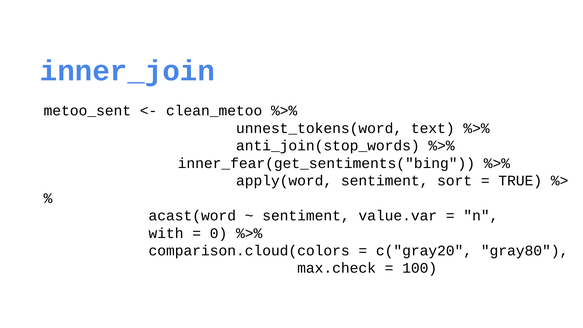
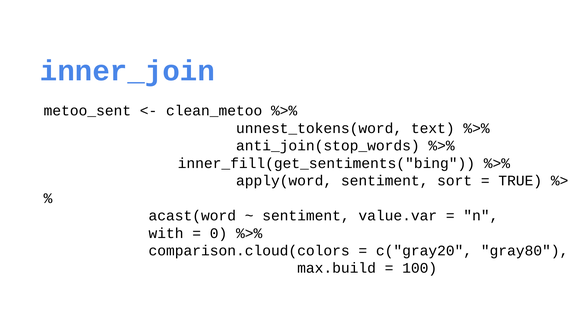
inner_fear(get_sentiments("bing: inner_fear(get_sentiments("bing -> inner_fill(get_sentiments("bing
max.check: max.check -> max.build
